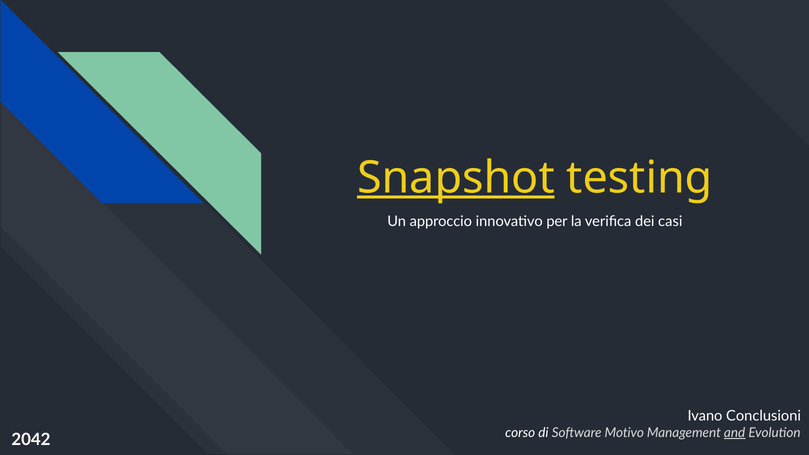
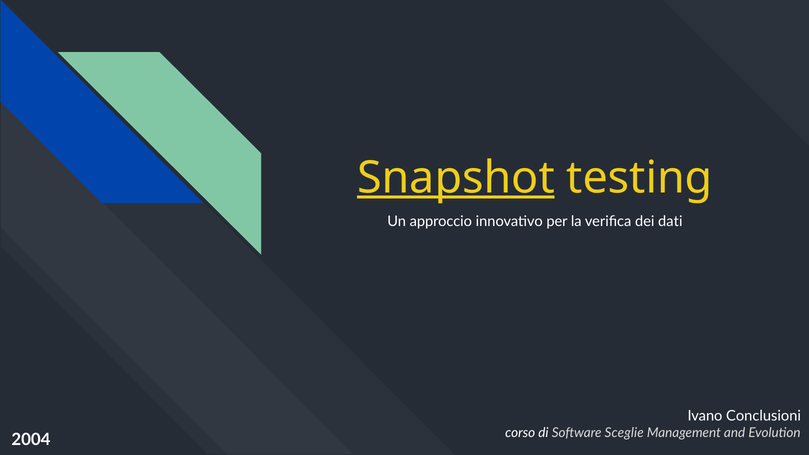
casi: casi -> dati
Motivo: Motivo -> Sceglie
and underline: present -> none
2042: 2042 -> 2004
